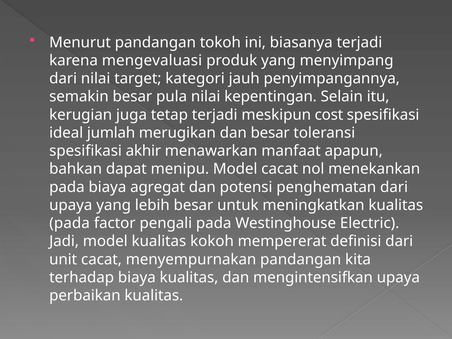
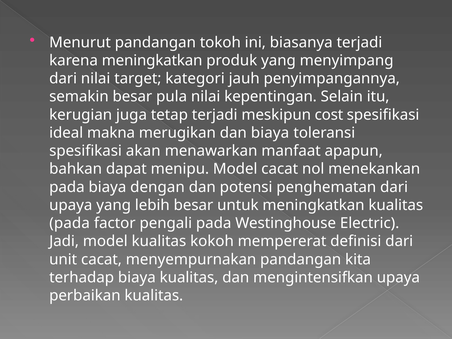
karena mengevaluasi: mengevaluasi -> meningkatkan
jumlah: jumlah -> makna
dan besar: besar -> biaya
akhir: akhir -> akan
agregat: agregat -> dengan
